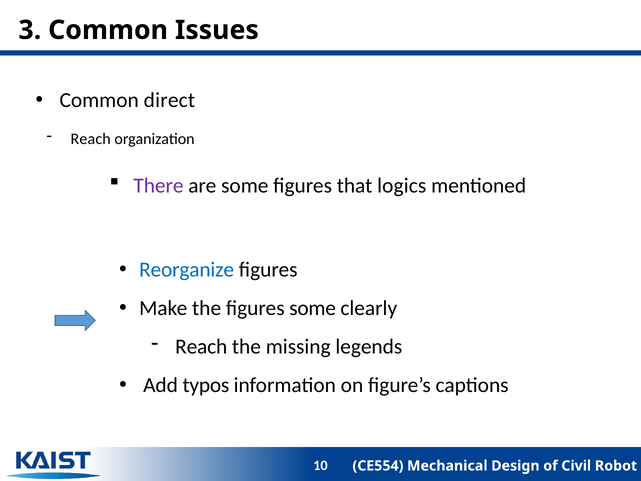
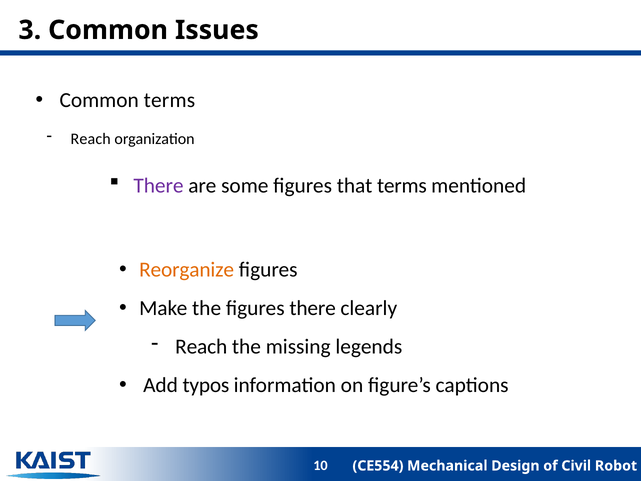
Common direct: direct -> terms
that logics: logics -> terms
Reorganize colour: blue -> orange
figures some: some -> there
